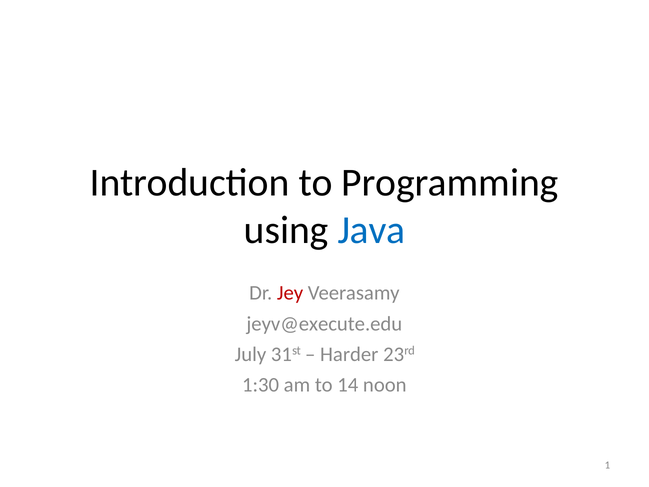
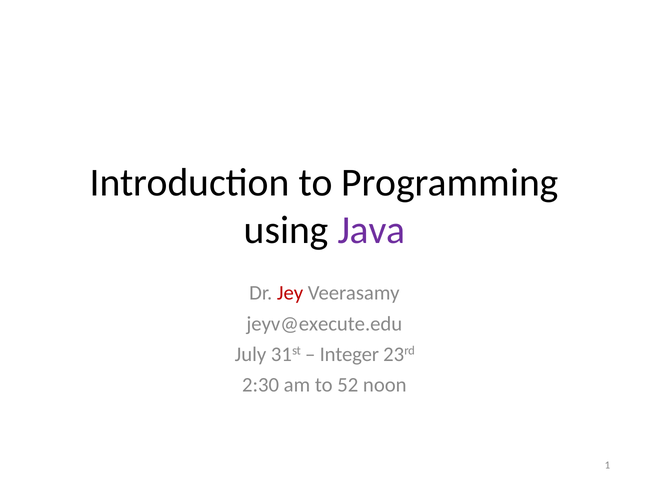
Java colour: blue -> purple
Harder: Harder -> Integer
1:30: 1:30 -> 2:30
14: 14 -> 52
